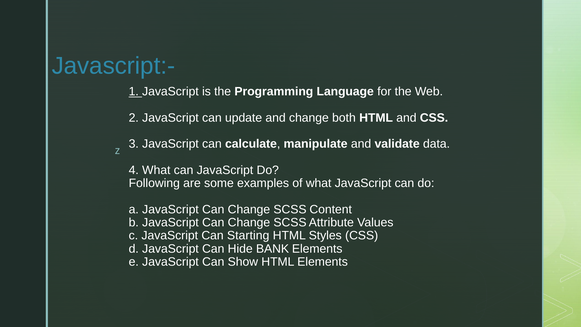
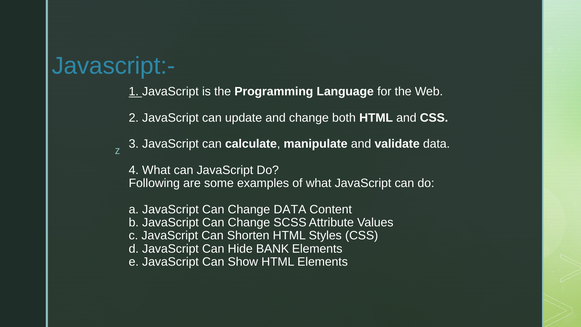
SCSS at (290, 209): SCSS -> DATA
Starting: Starting -> Shorten
